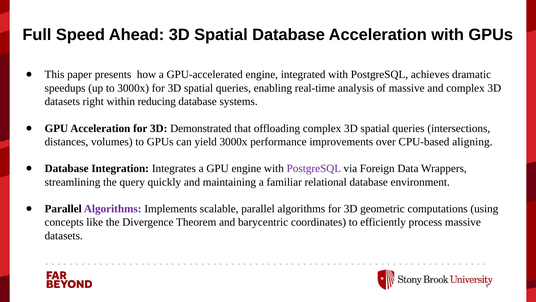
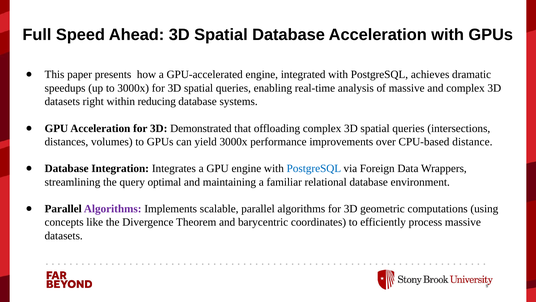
aligning: aligning -> distance
PostgreSQL at (314, 168) colour: purple -> blue
quickly: quickly -> optimal
